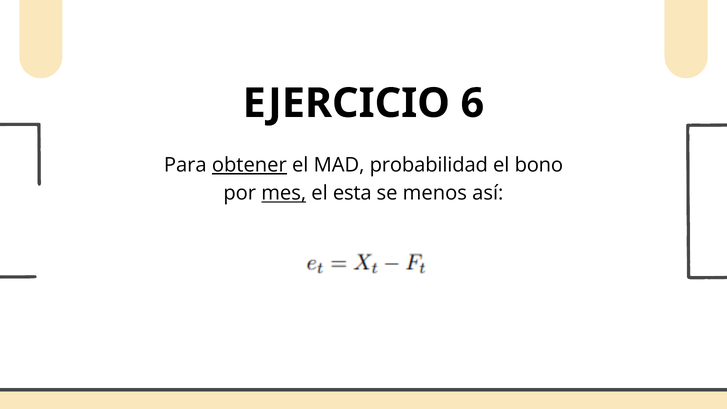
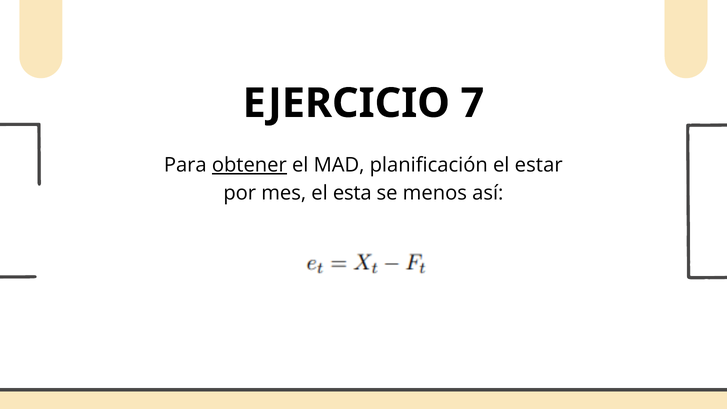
6: 6 -> 7
probabilidad: probabilidad -> planificación
bono: bono -> estar
mes underline: present -> none
